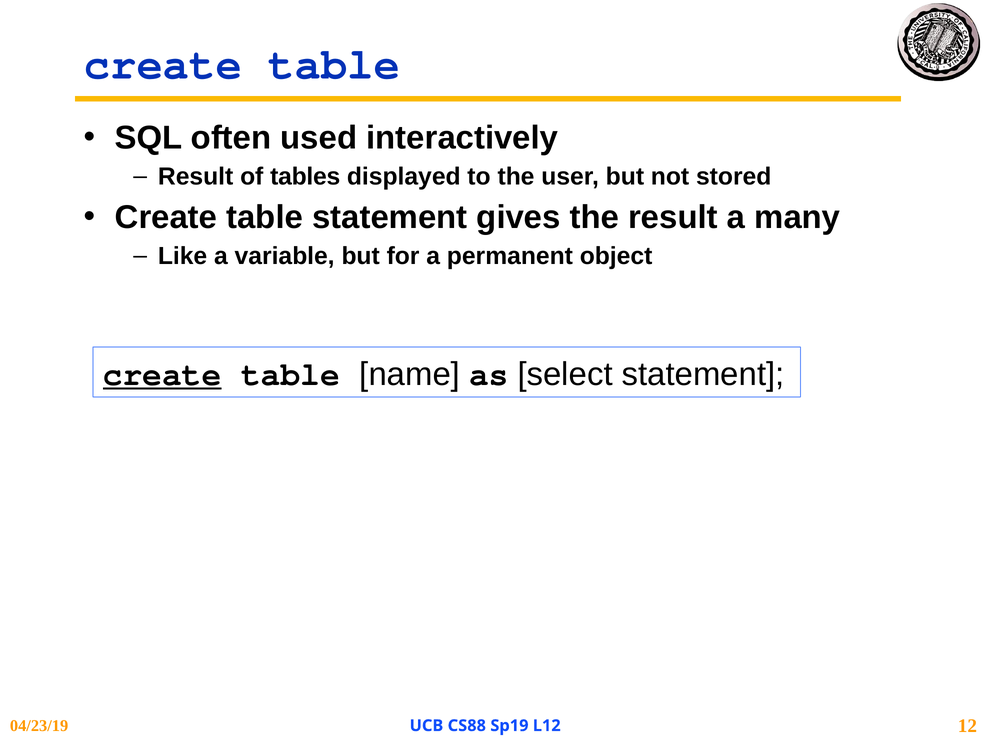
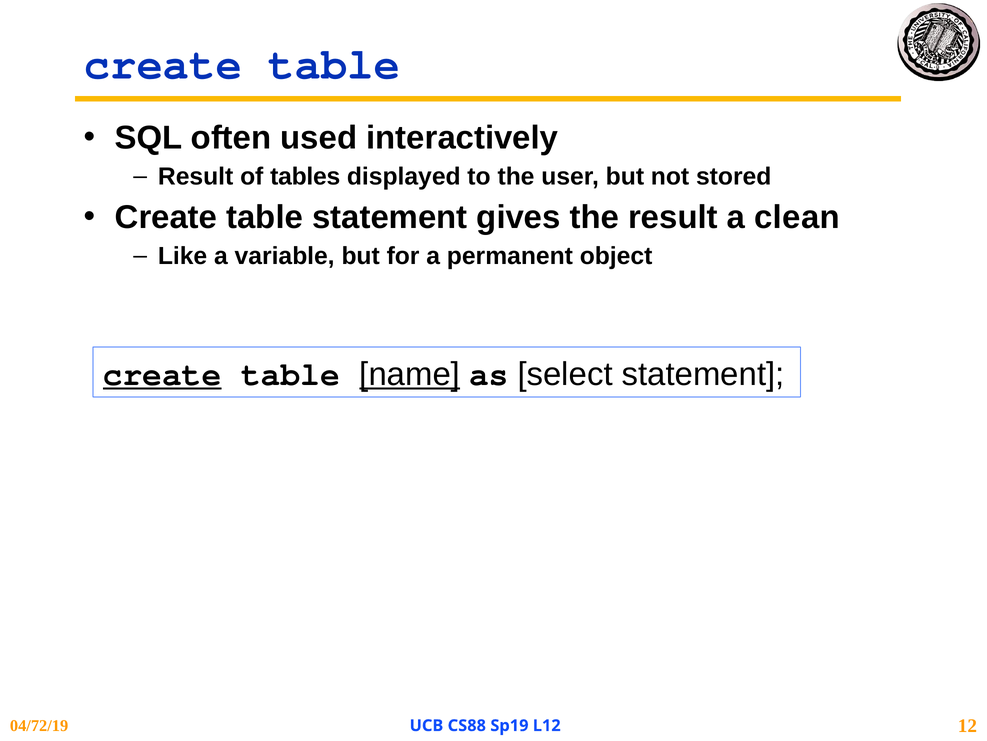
many: many -> clean
name underline: none -> present
04/23/19: 04/23/19 -> 04/72/19
